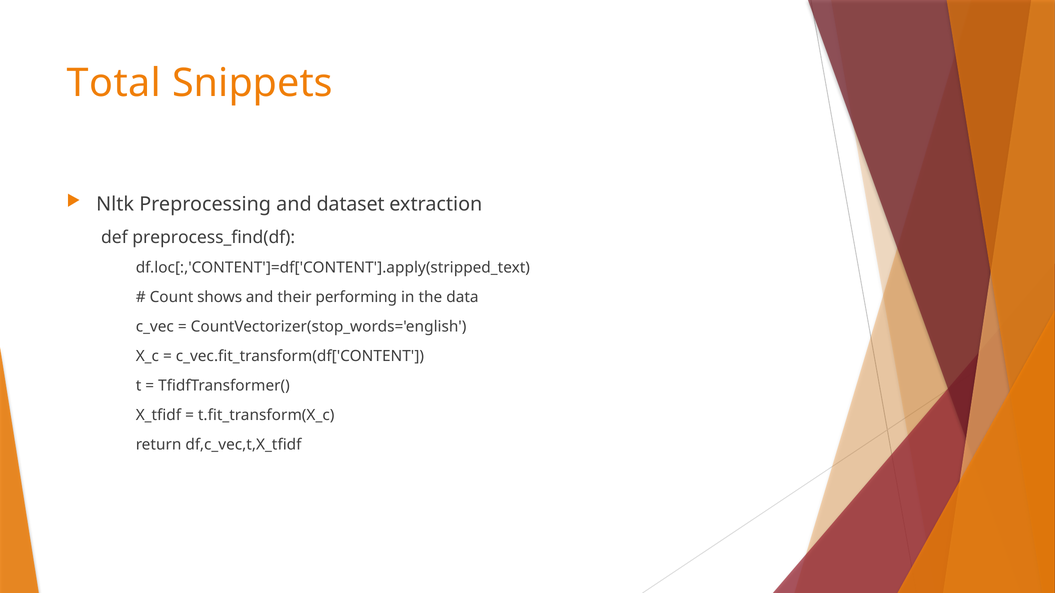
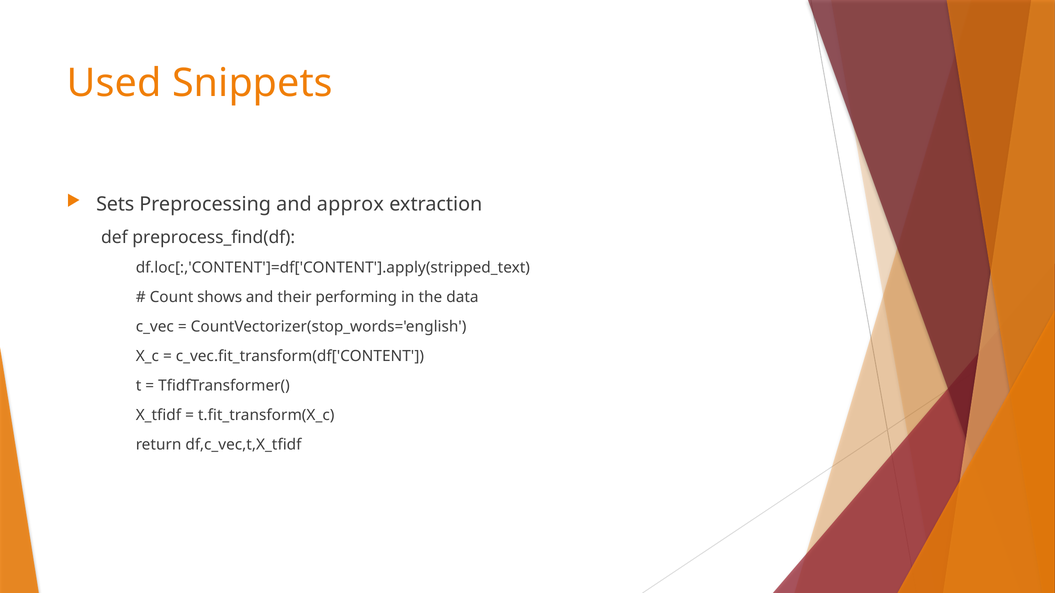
Total: Total -> Used
Nltk: Nltk -> Sets
dataset: dataset -> approx
